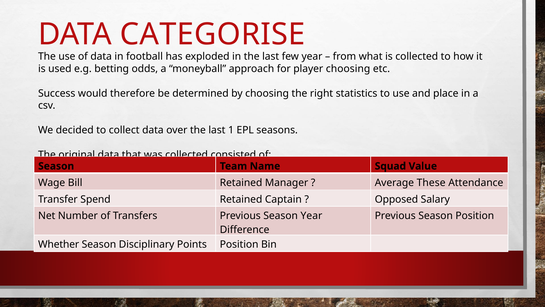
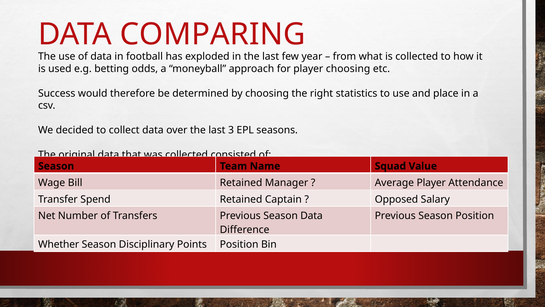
CATEGORISE: CATEGORISE -> COMPARING
1: 1 -> 3
Average These: These -> Player
Season Year: Year -> Data
